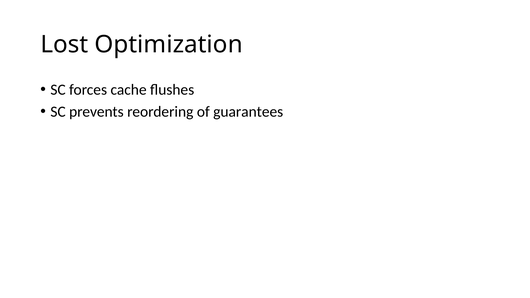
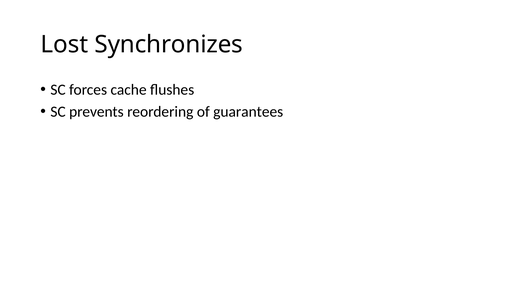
Optimization: Optimization -> Synchronizes
